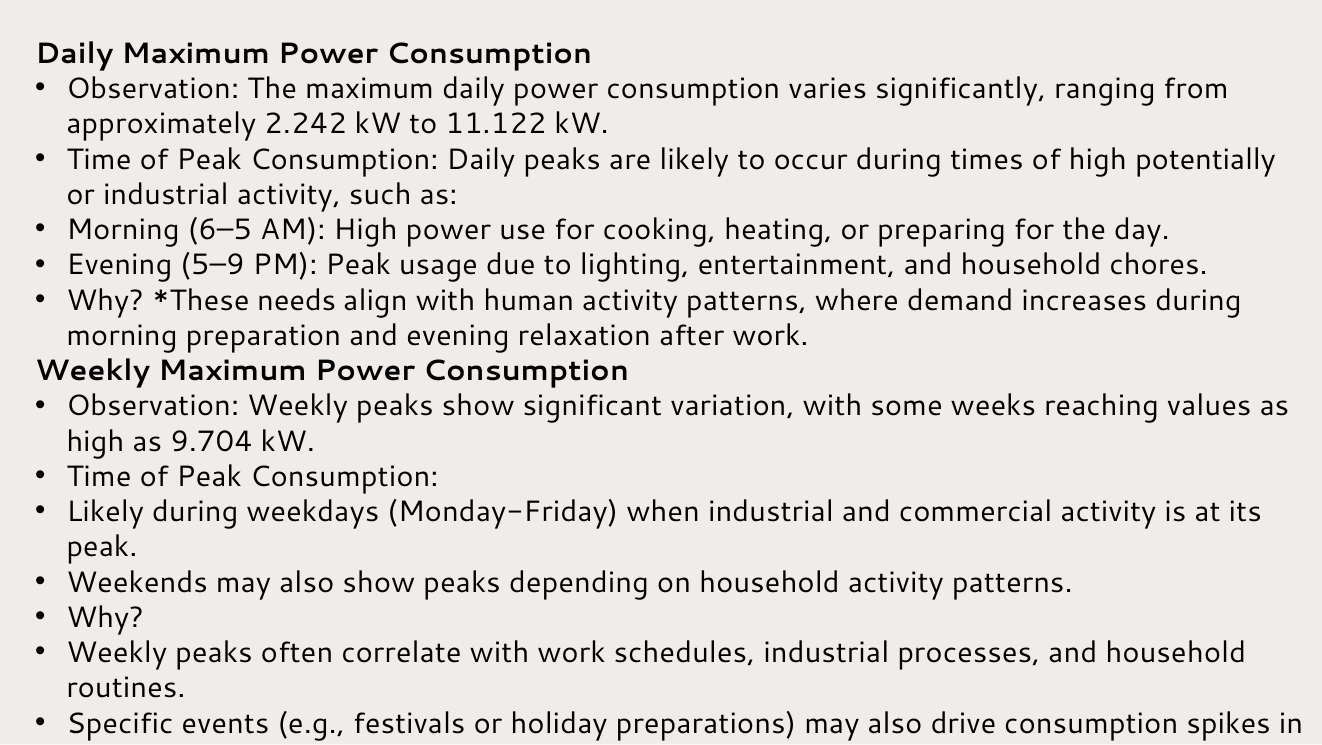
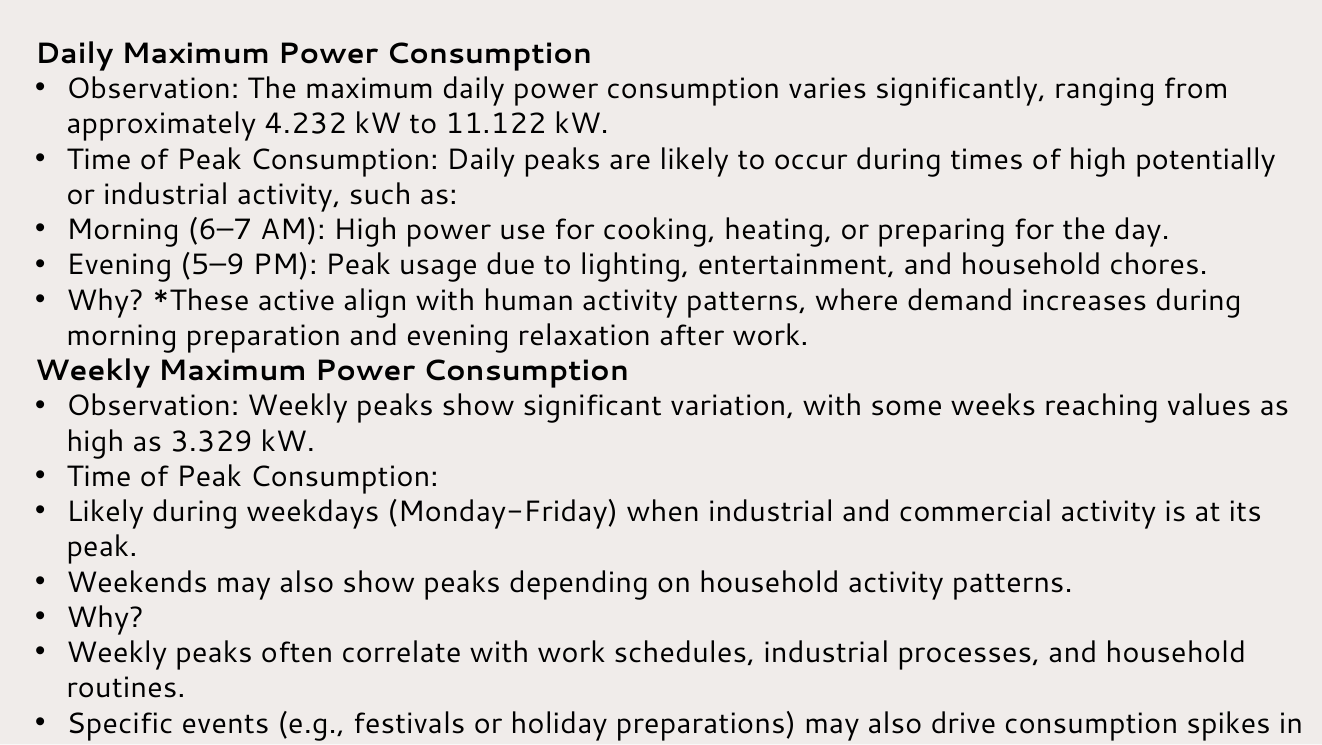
2.242: 2.242 -> 4.232
6–5: 6–5 -> 6–7
needs: needs -> active
9.704: 9.704 -> 3.329
